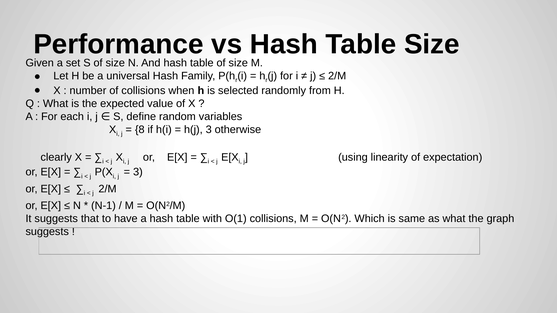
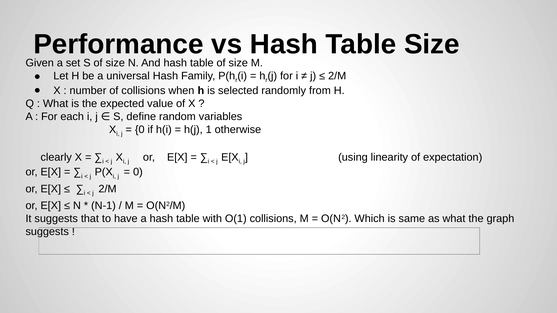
8 at (140, 130): 8 -> 0
h(j 3: 3 -> 1
3 at (138, 172): 3 -> 0
